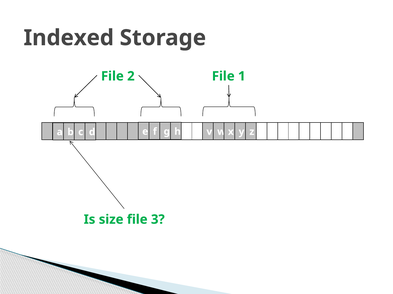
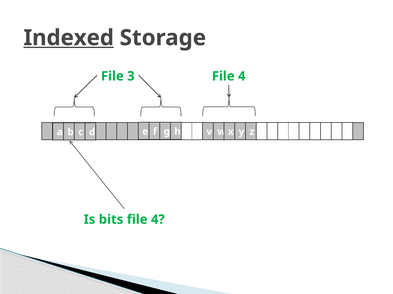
Indexed underline: none -> present
2: 2 -> 3
1 at (242, 76): 1 -> 4
size: size -> bits
3 at (158, 220): 3 -> 4
